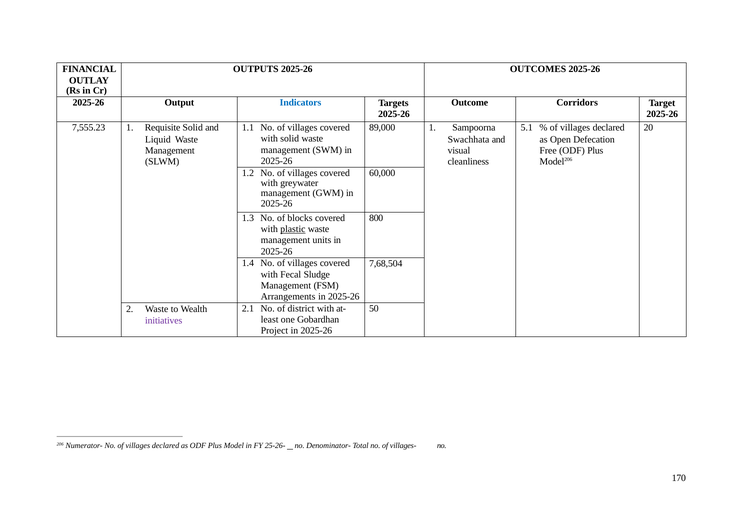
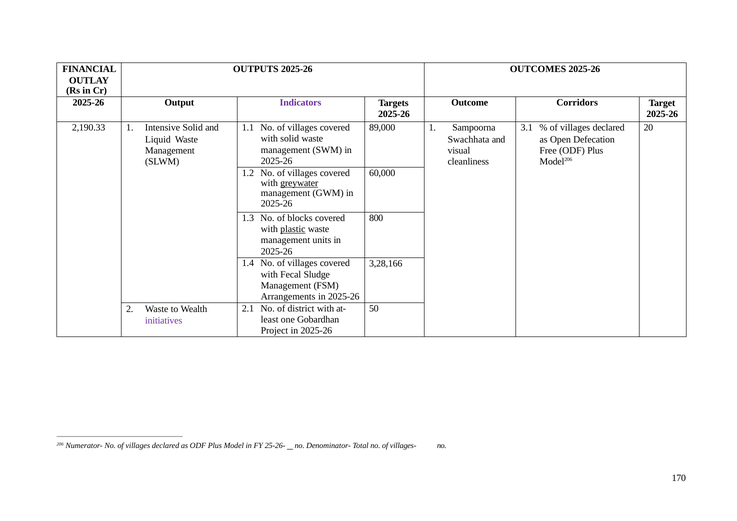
Indicators colour: blue -> purple
5.1: 5.1 -> 3.1
7,555.23: 7,555.23 -> 2,190.33
Requisite: Requisite -> Intensive
greywater underline: none -> present
7,68,504: 7,68,504 -> 3,28,166
